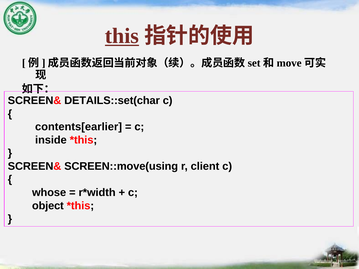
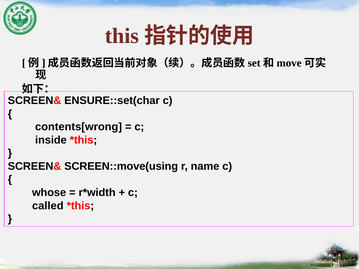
this underline: present -> none
DETAILS::set(char: DETAILS::set(char -> ENSURE::set(char
contents[earlier: contents[earlier -> contents[wrong
client: client -> name
object: object -> called
